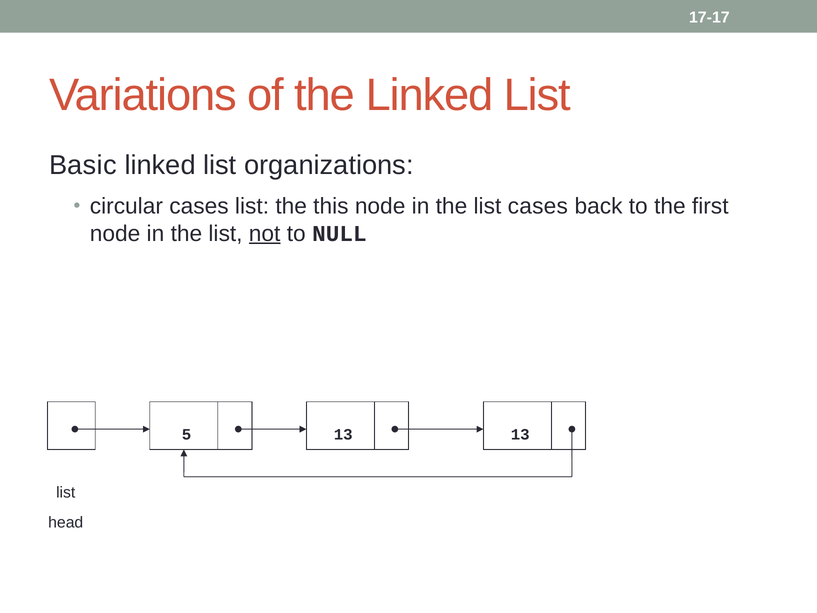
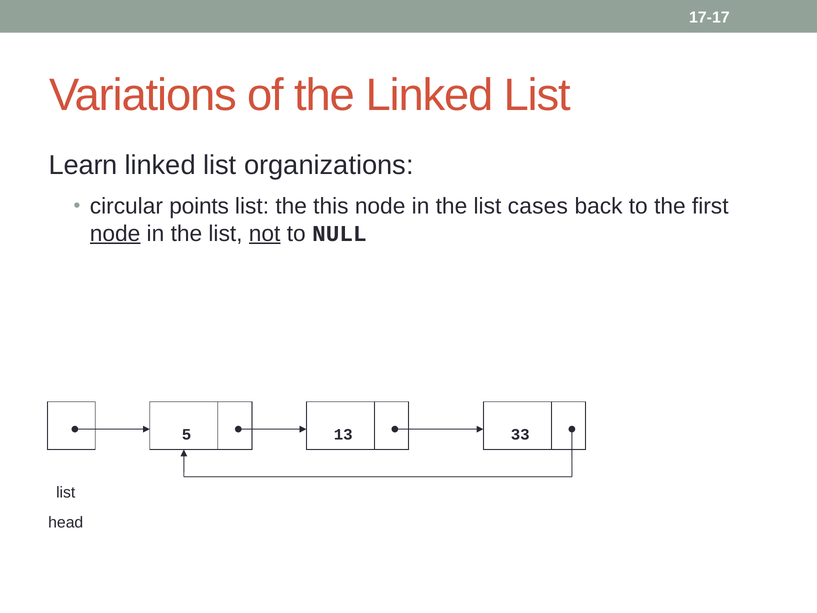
Basic: Basic -> Learn
circular cases: cases -> points
node at (115, 234) underline: none -> present
13 13: 13 -> 33
